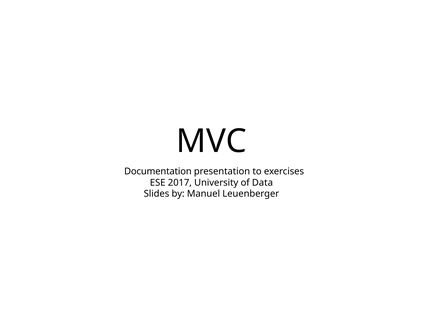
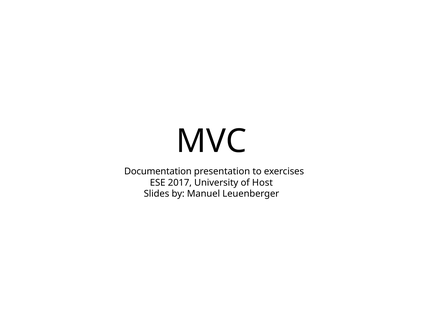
Data: Data -> Host
